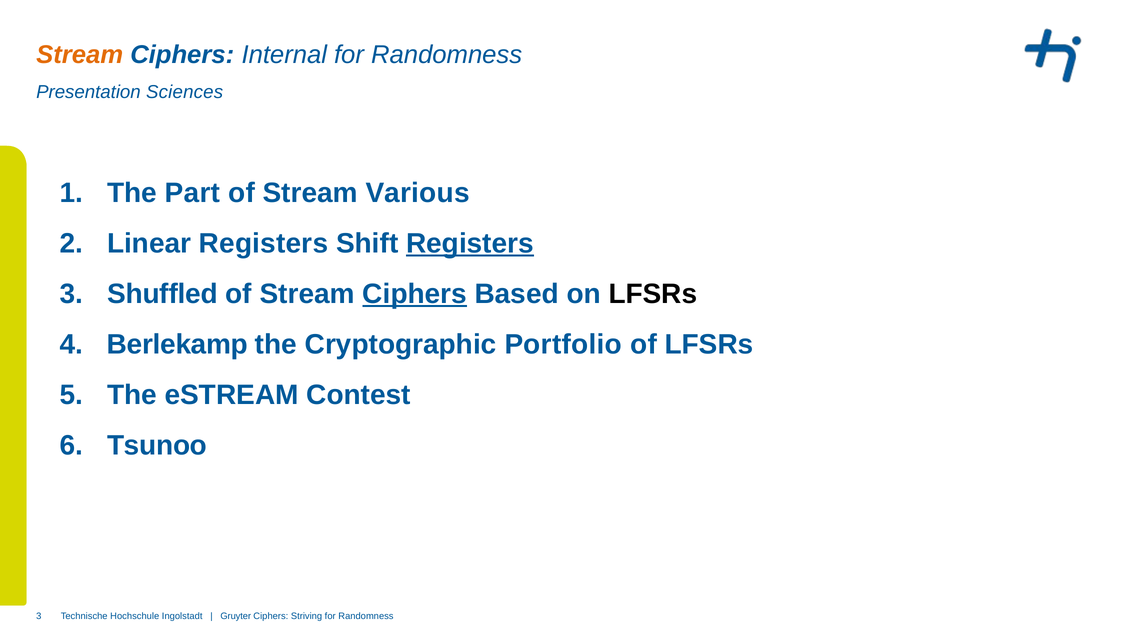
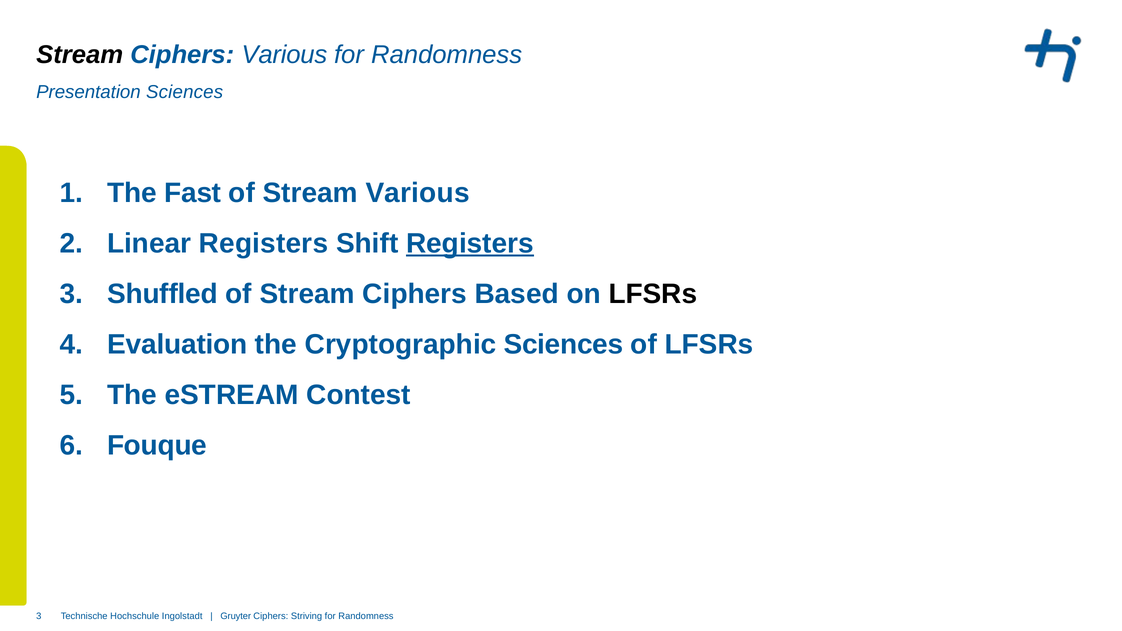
Stream at (80, 55) colour: orange -> black
Ciphers Internal: Internal -> Various
Part: Part -> Fast
Ciphers at (415, 294) underline: present -> none
Berlekamp: Berlekamp -> Evaluation
Cryptographic Portfolio: Portfolio -> Sciences
Tsunoo: Tsunoo -> Fouque
